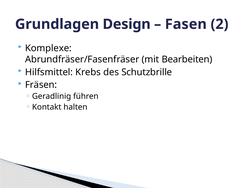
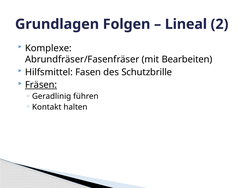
Design: Design -> Folgen
Fasen: Fasen -> Lineal
Krebs: Krebs -> Fasen
Fräsen underline: none -> present
